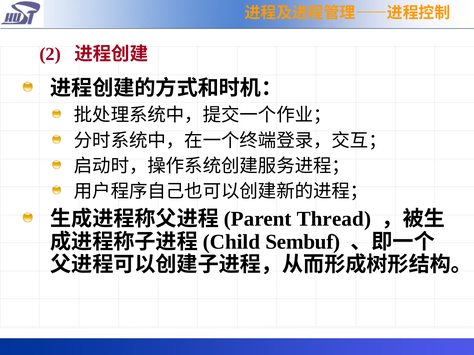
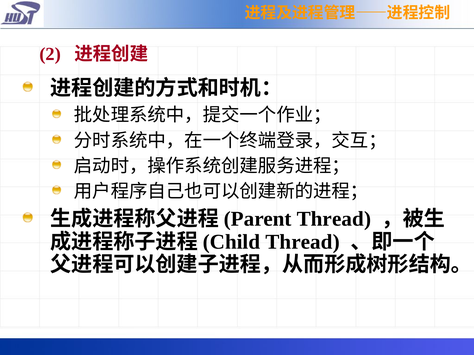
Sembuf at (303, 242): Sembuf -> Thread
